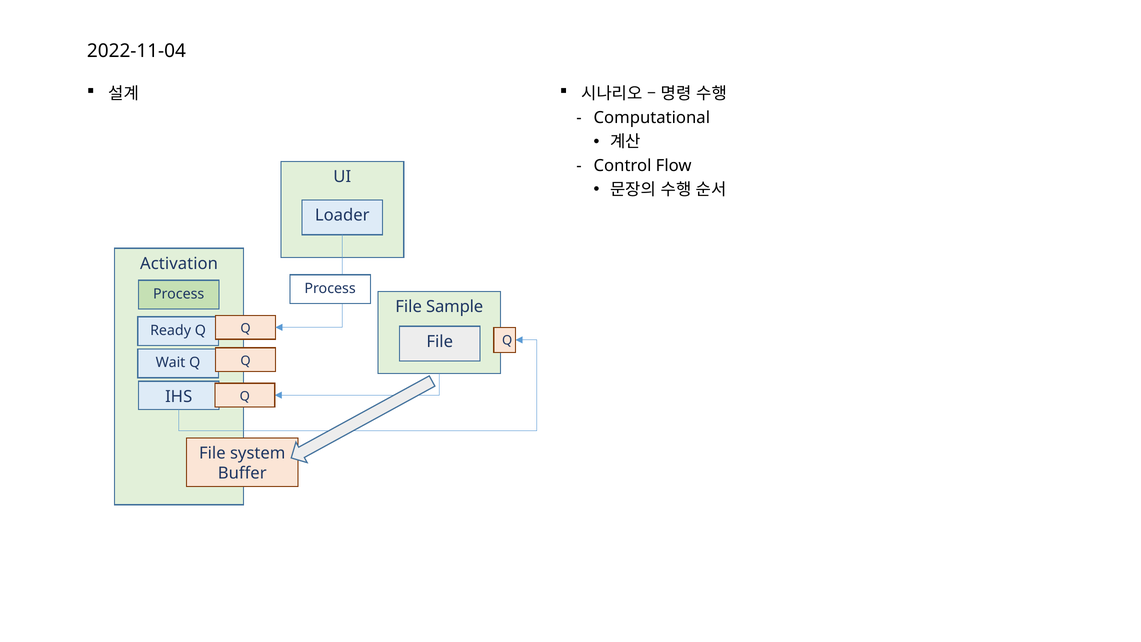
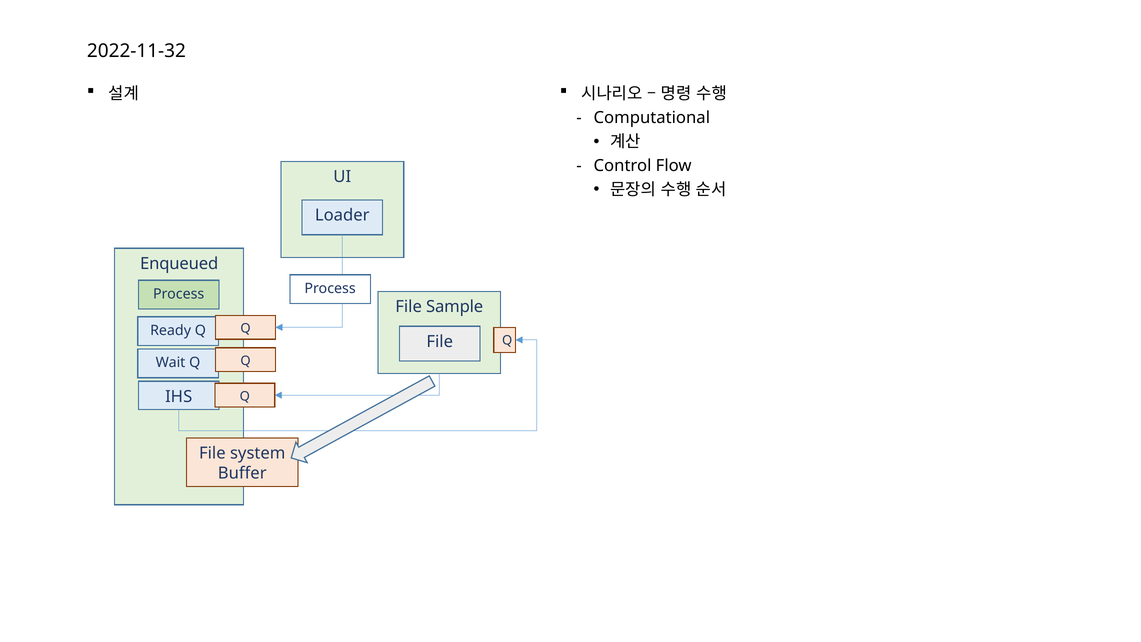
2022-11-04: 2022-11-04 -> 2022-11-32
Activation: Activation -> Enqueued
